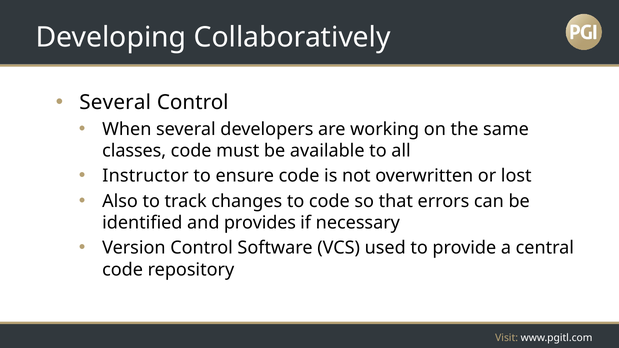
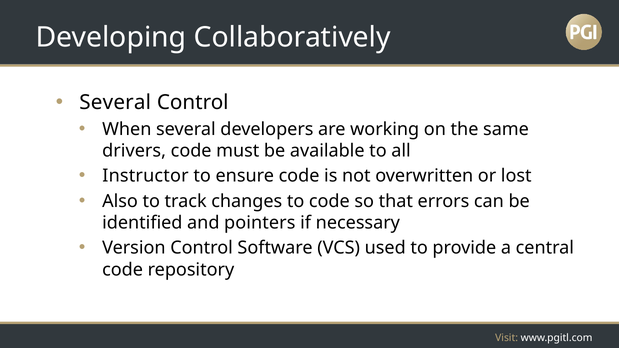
classes: classes -> drivers
provides: provides -> pointers
